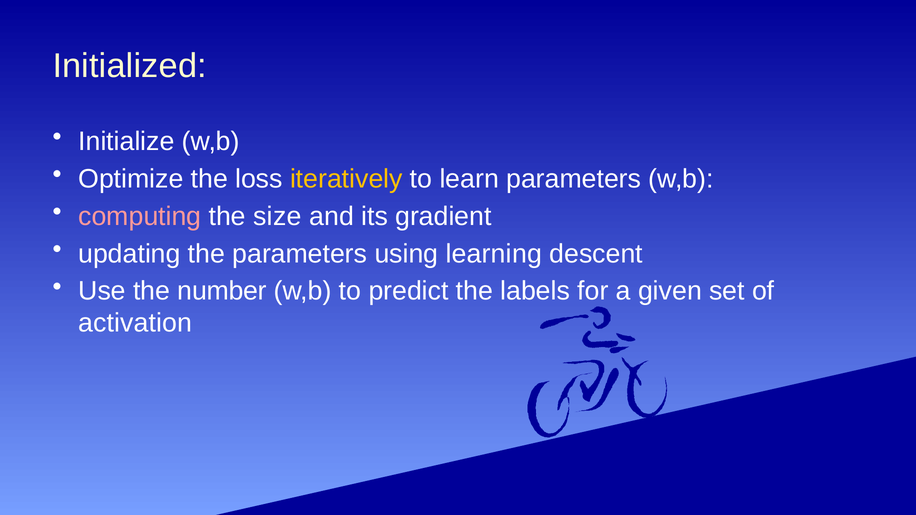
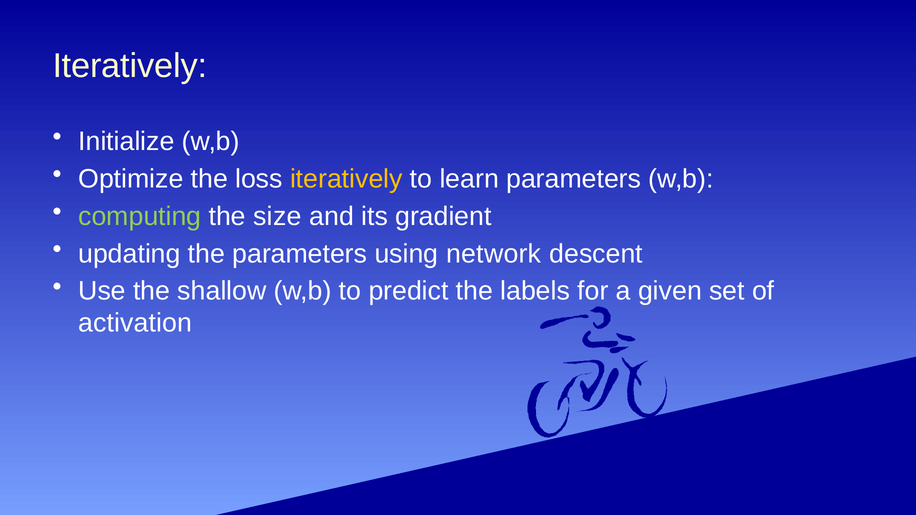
Initialized at (130, 66): Initialized -> Iteratively
computing colour: pink -> light green
learning: learning -> network
number: number -> shallow
